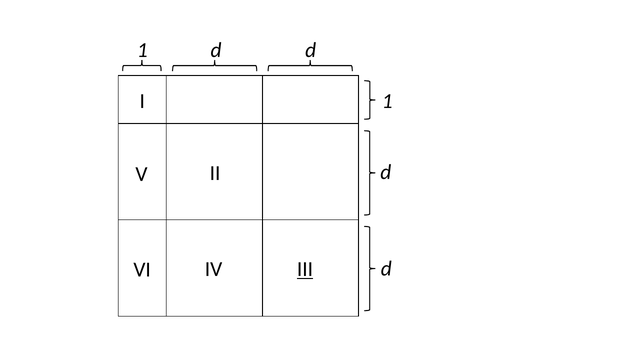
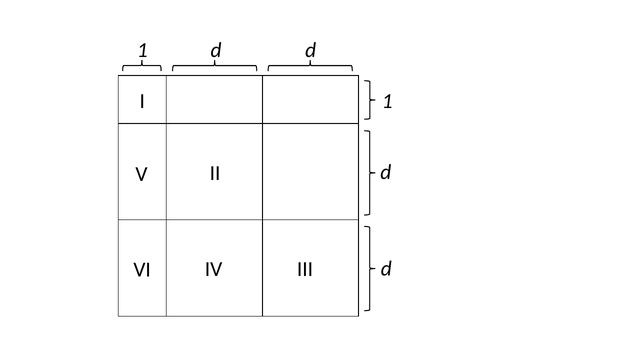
III underline: present -> none
